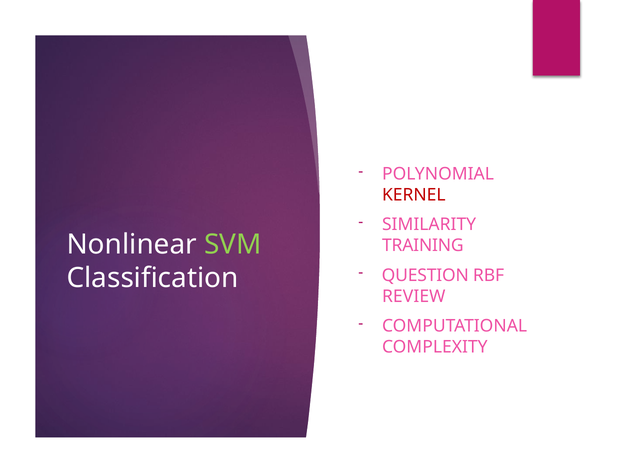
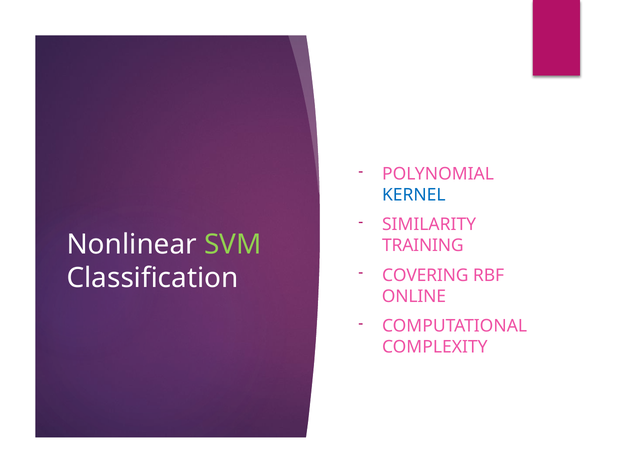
KERNEL colour: red -> blue
QUESTION: QUESTION -> COVERING
REVIEW: REVIEW -> ONLINE
